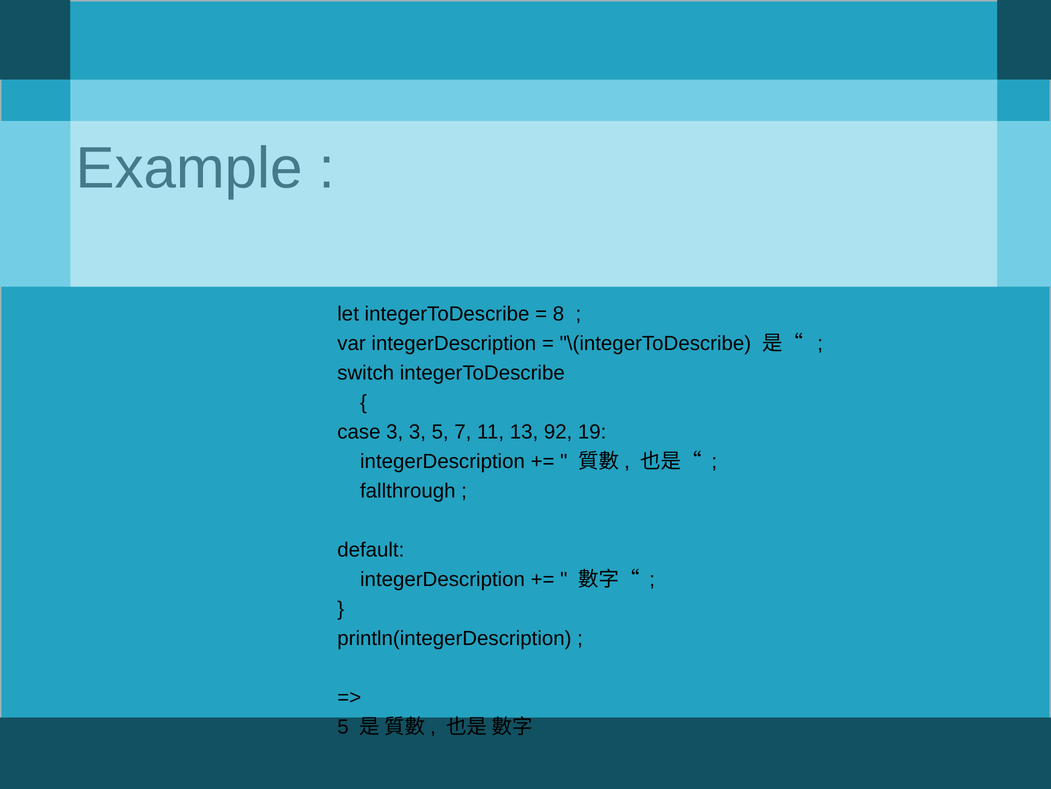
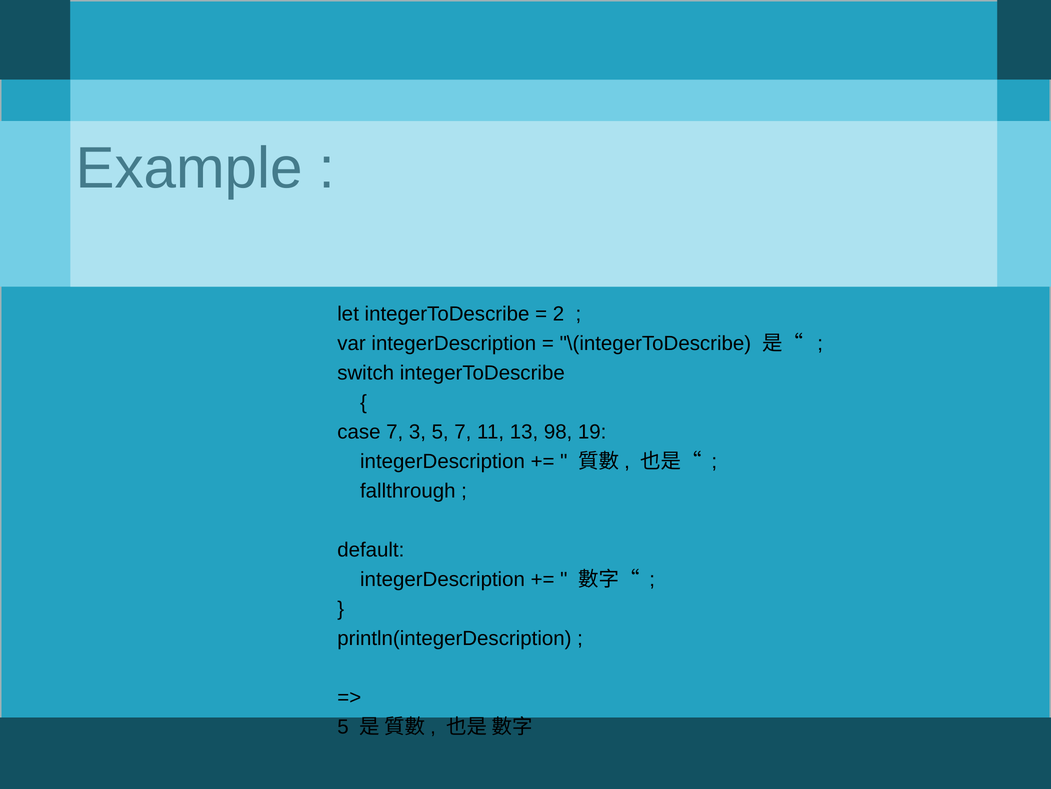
8: 8 -> 2
case 3: 3 -> 7
92: 92 -> 98
